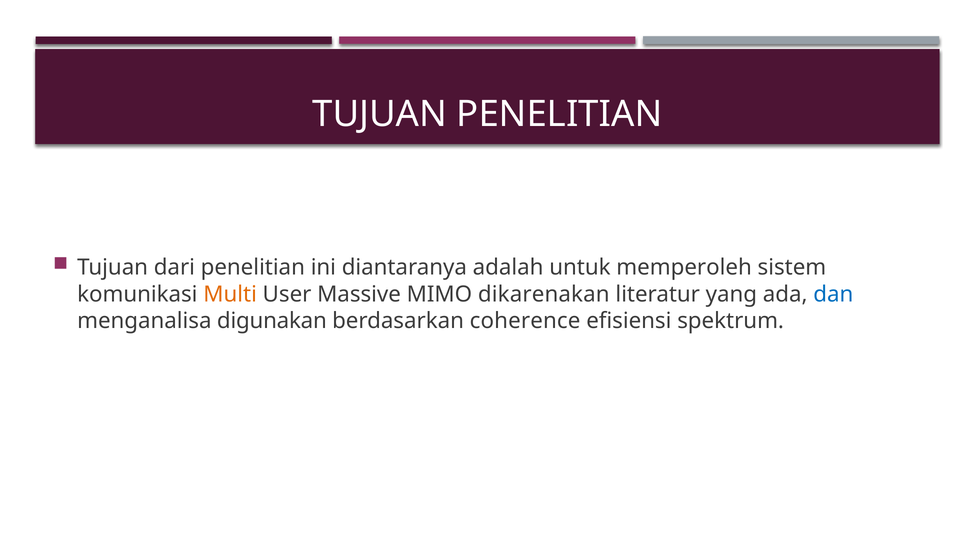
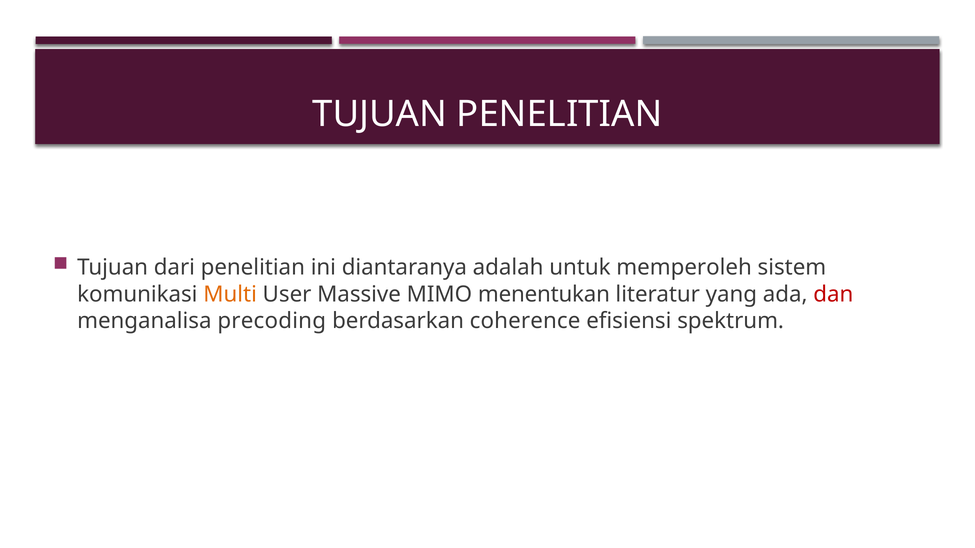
dikarenakan: dikarenakan -> menentukan
dan colour: blue -> red
digunakan: digunakan -> precoding
